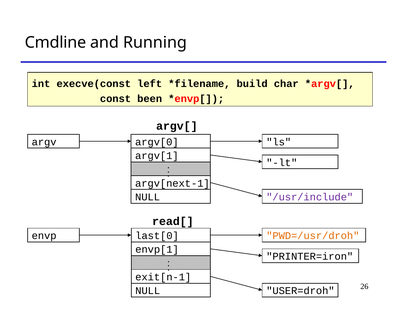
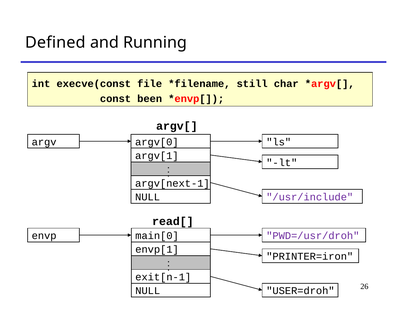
Cmdline: Cmdline -> Defined
left: left -> file
build: build -> still
last[0: last[0 -> main[0
PWD=/usr/droh colour: orange -> purple
